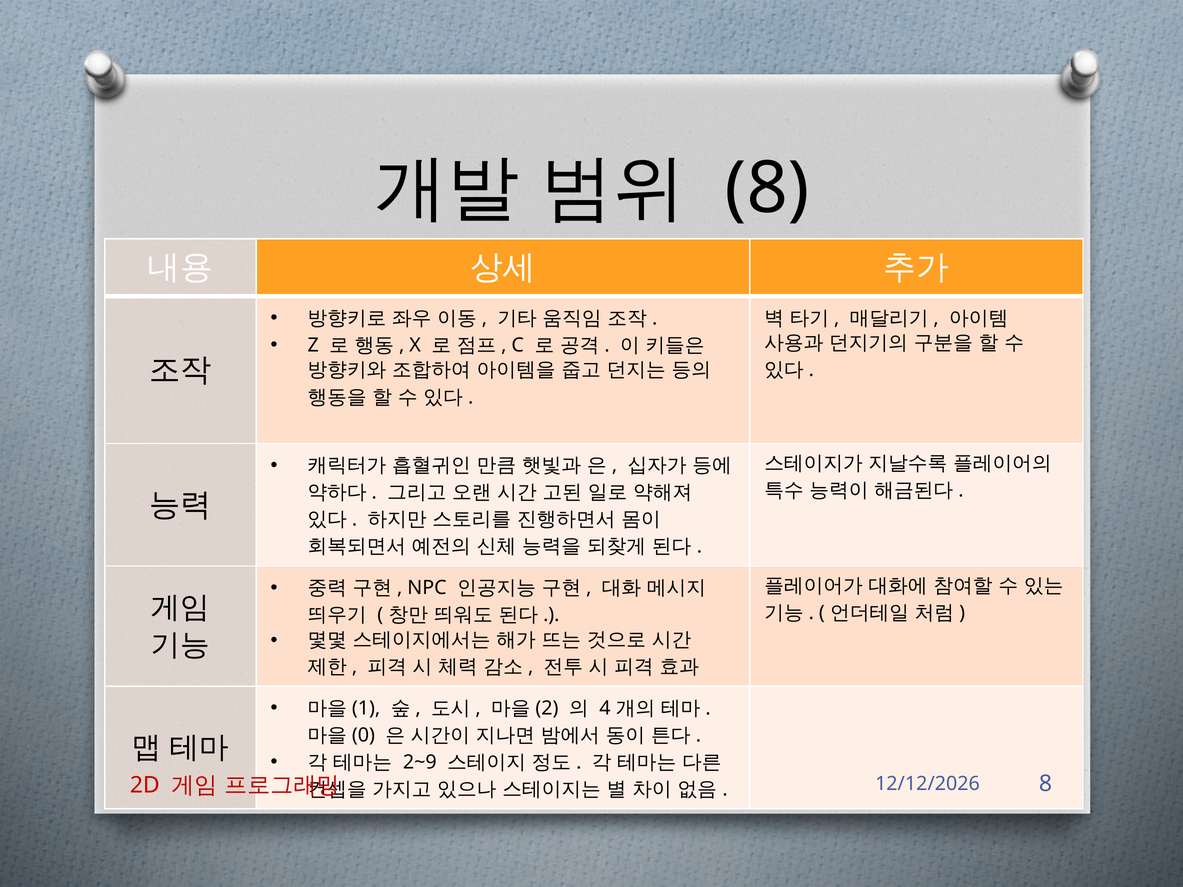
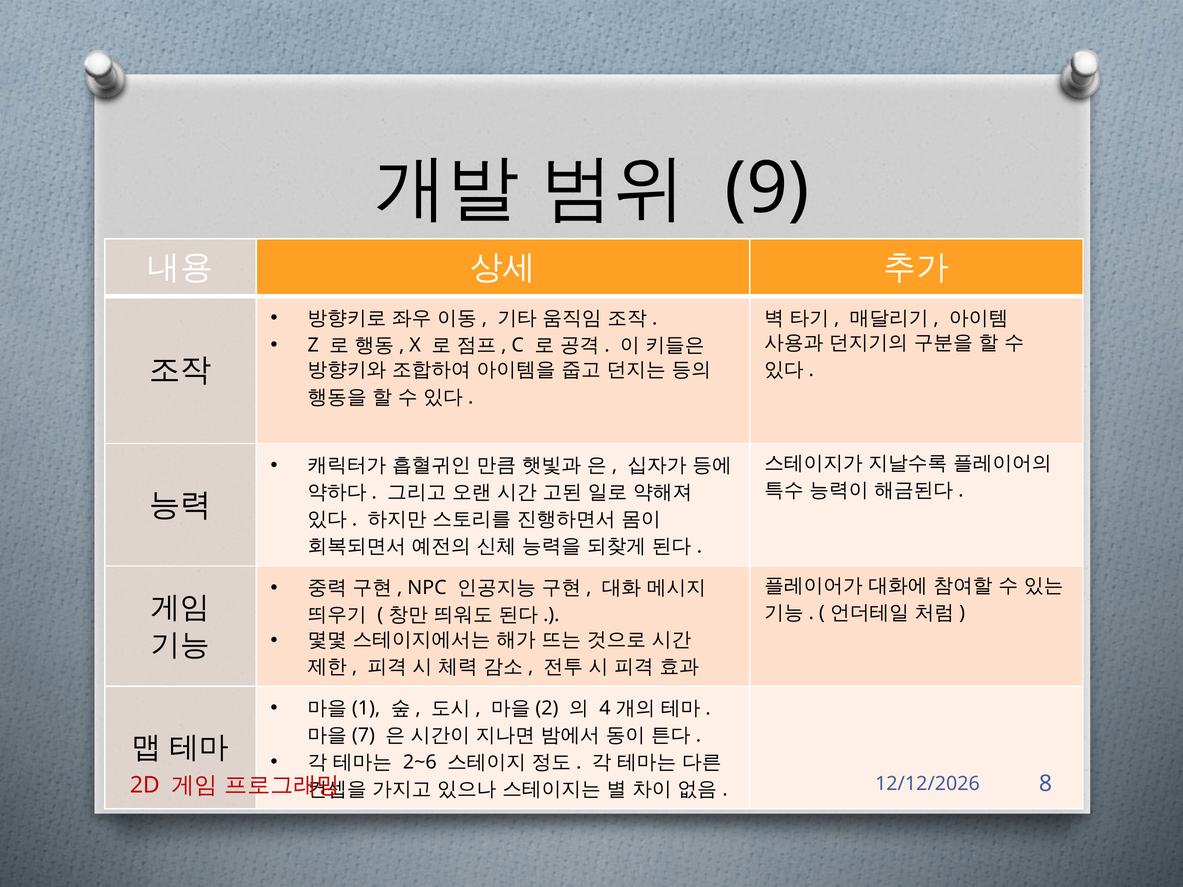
8 at (767, 189): 8 -> 9
0: 0 -> 7
2~9: 2~9 -> 2~6
